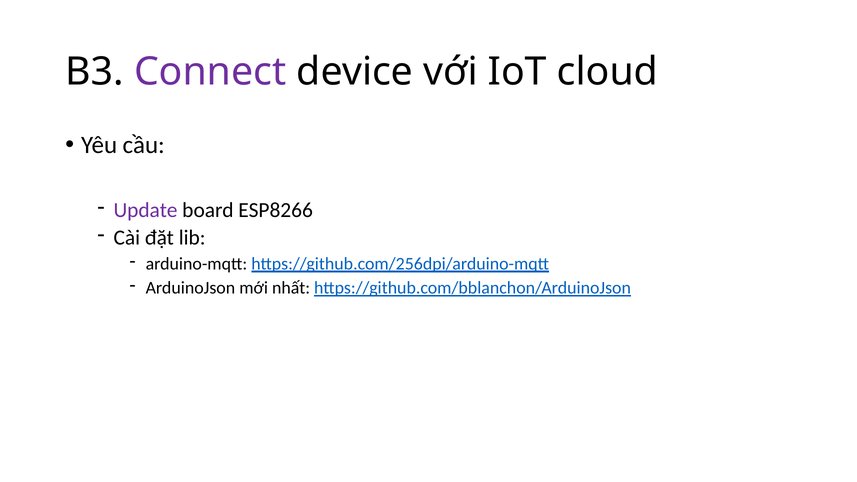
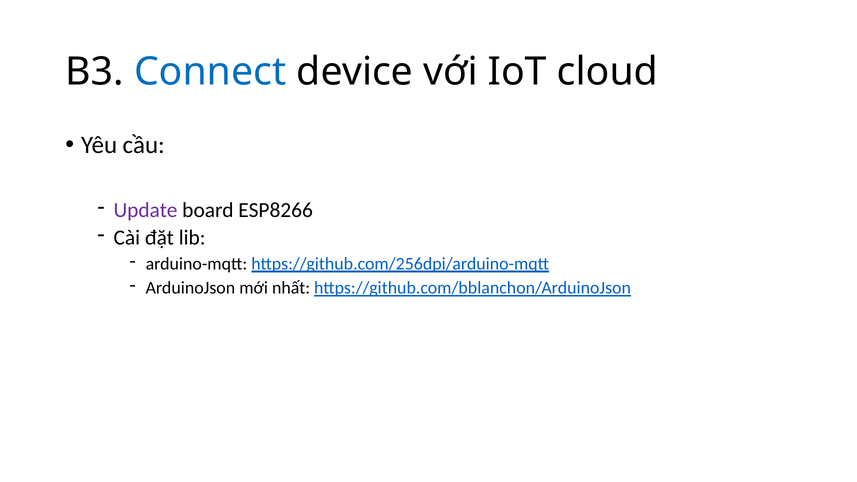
Connect colour: purple -> blue
